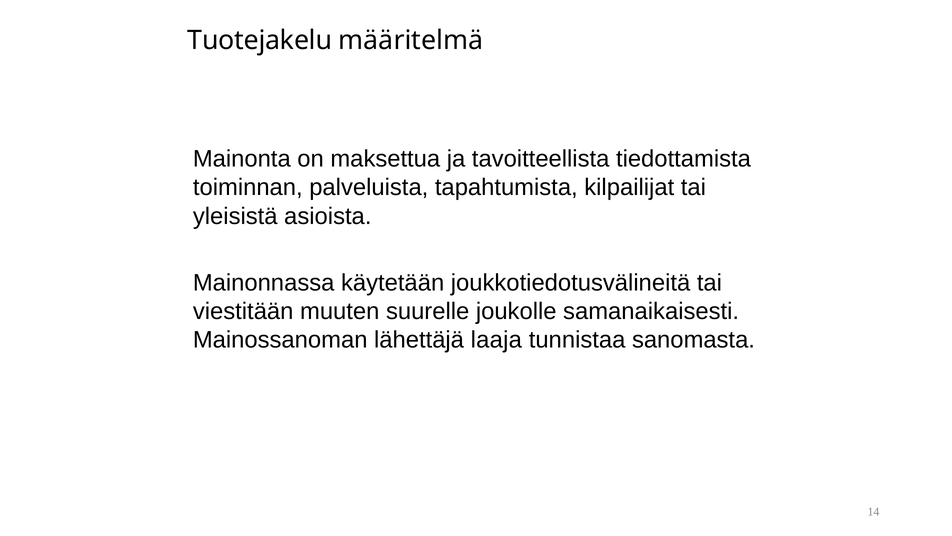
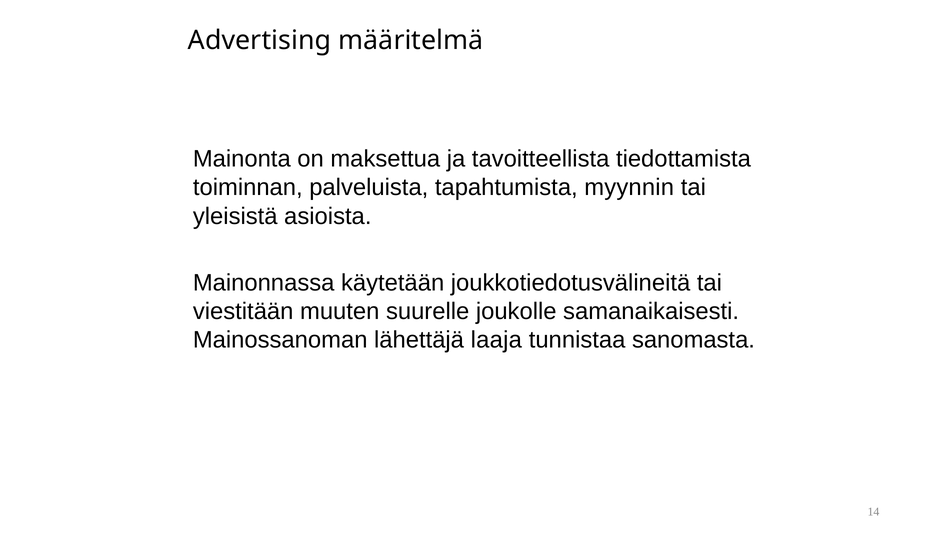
Tuotejakelu: Tuotejakelu -> Advertising
kilpailijat: kilpailijat -> myynnin
